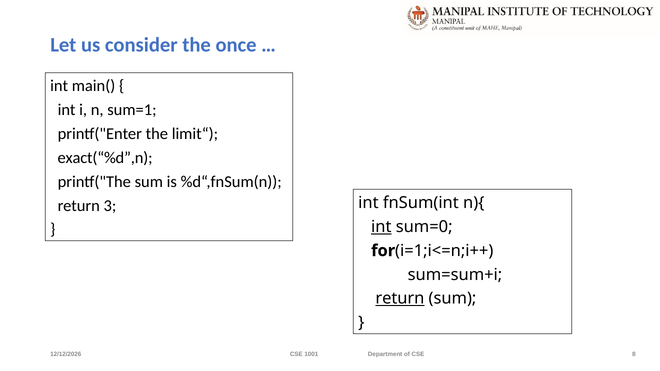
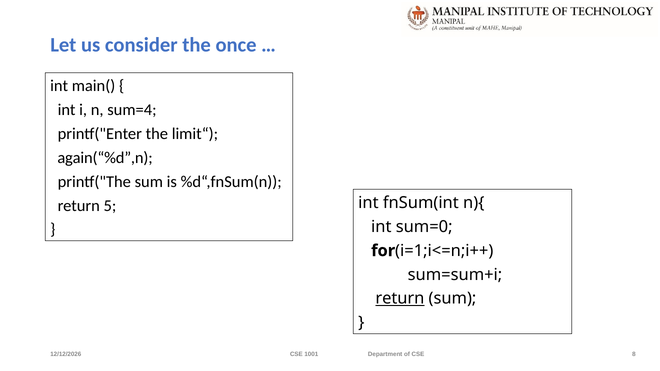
sum=1: sum=1 -> sum=4
exact(“%d”,n: exact(“%d”,n -> again(“%d”,n
3: 3 -> 5
int at (381, 227) underline: present -> none
